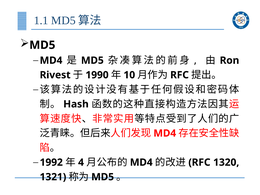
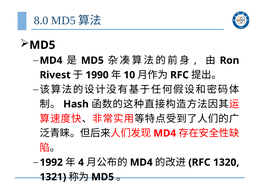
1.1: 1.1 -> 8.0
